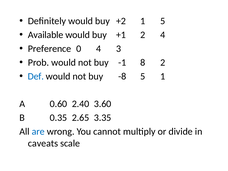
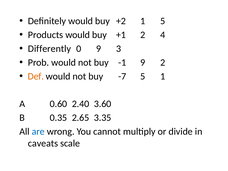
Available: Available -> Products
Preference: Preference -> Differently
0 4: 4 -> 9
-1 8: 8 -> 9
Def colour: blue -> orange
-8: -8 -> -7
